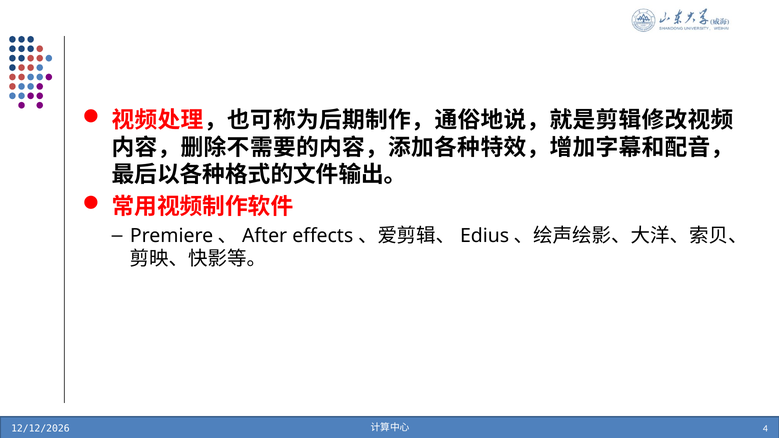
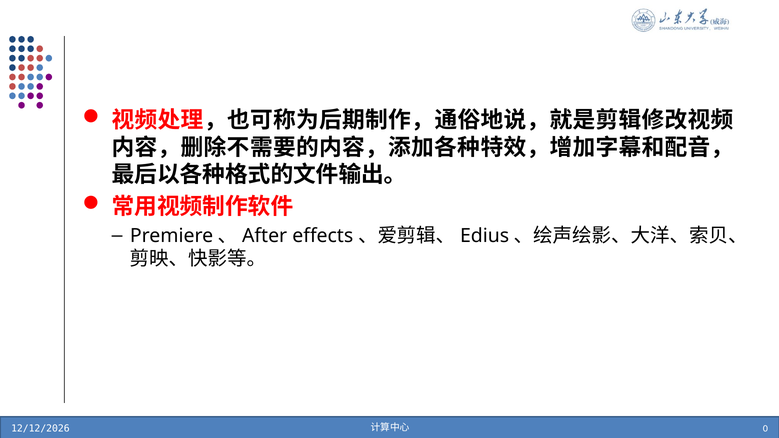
4: 4 -> 0
